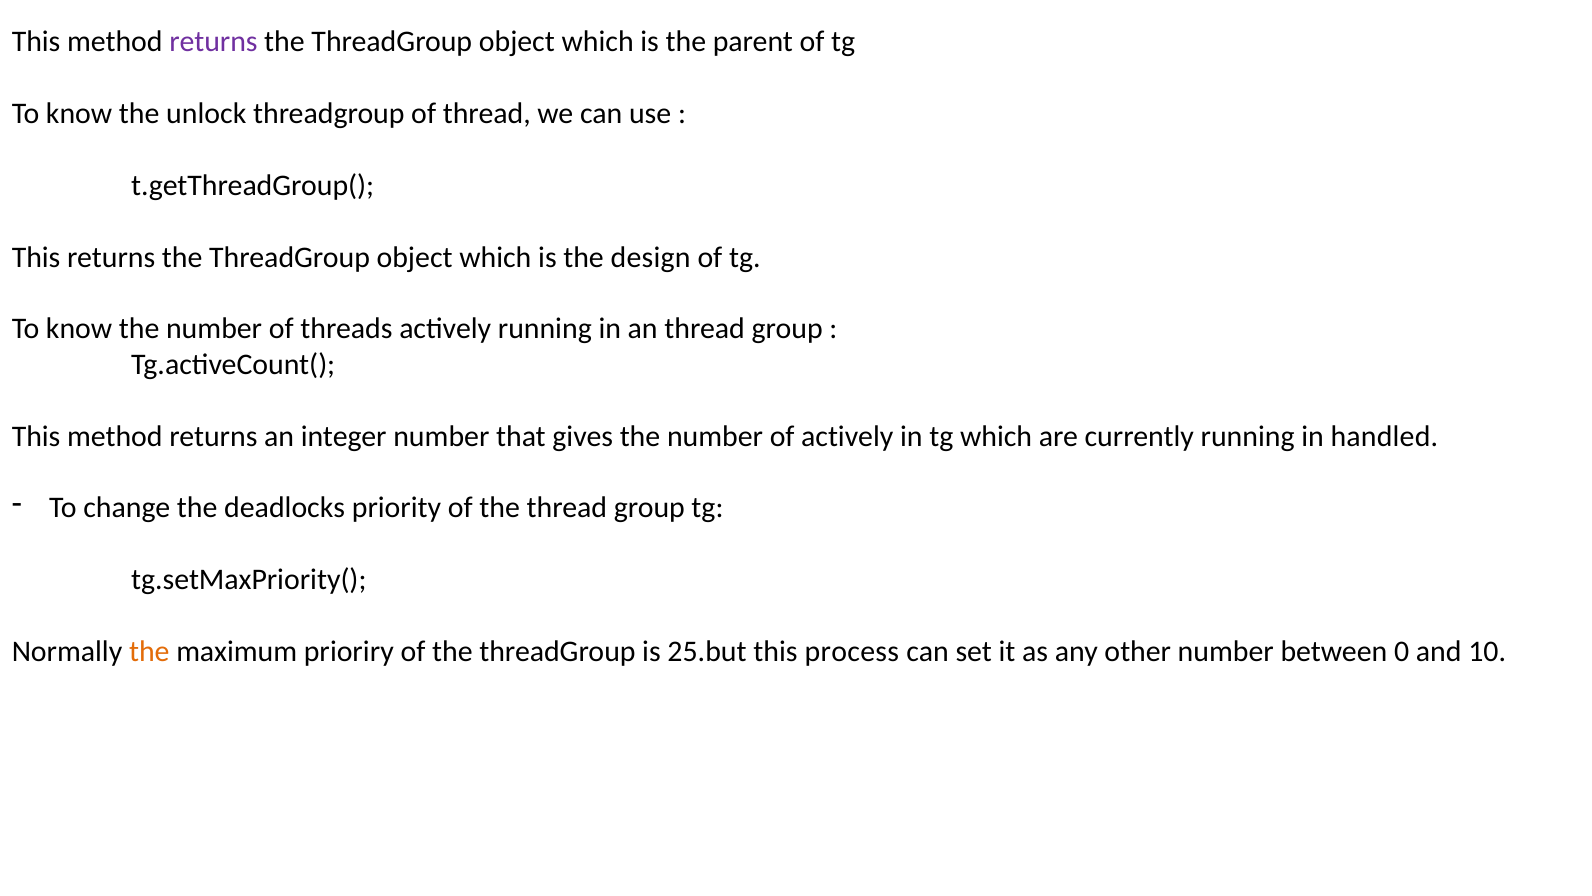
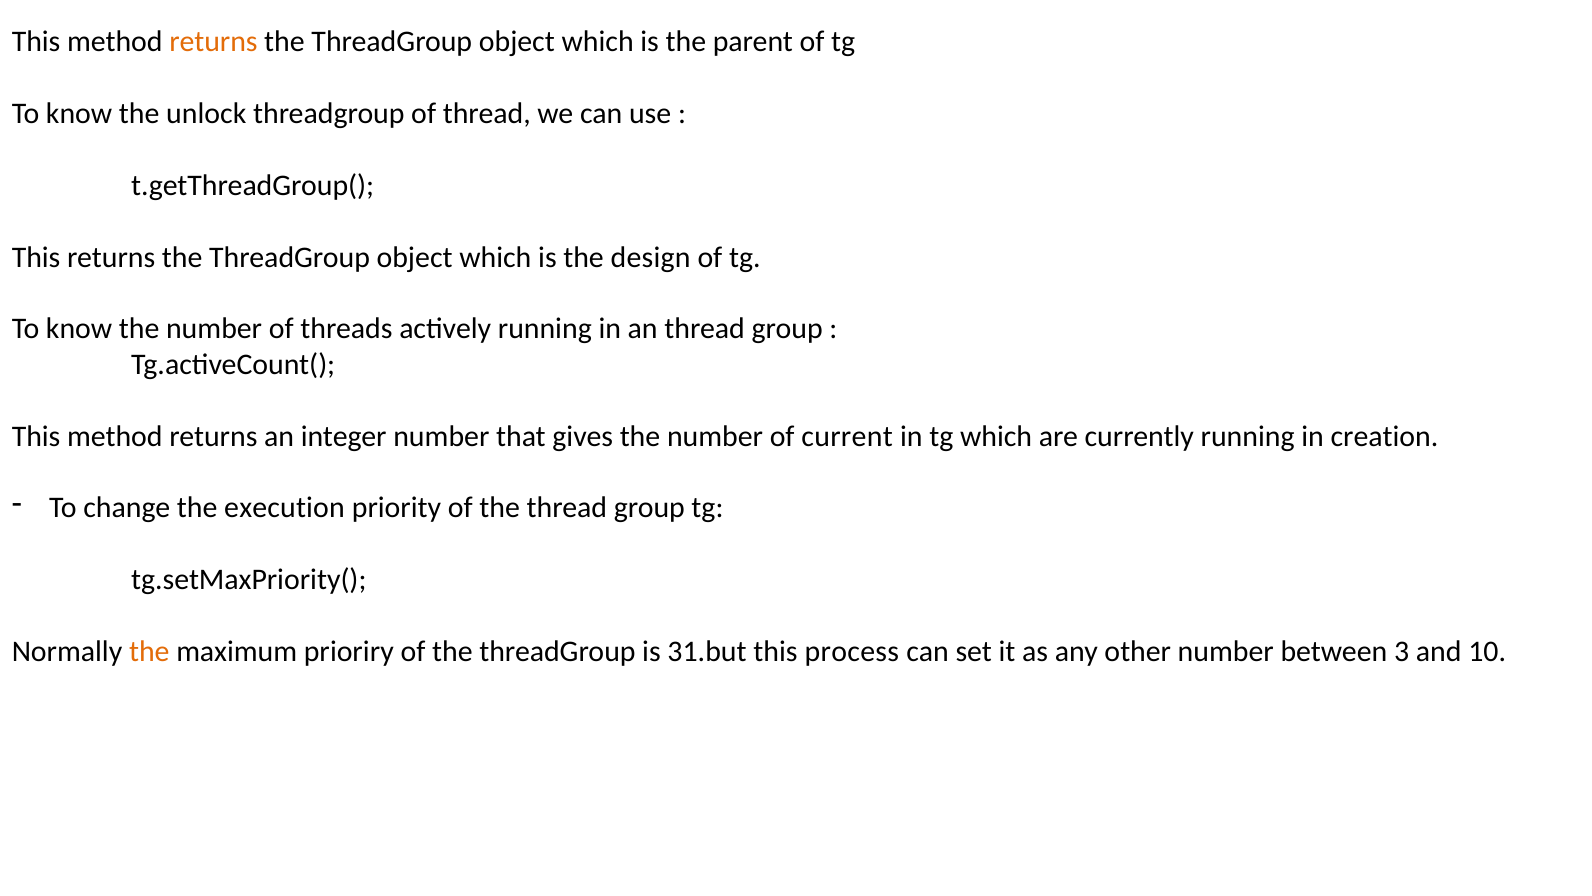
returns at (213, 42) colour: purple -> orange
of actively: actively -> current
handled: handled -> creation
deadlocks: deadlocks -> execution
25.but: 25.but -> 31.but
0: 0 -> 3
